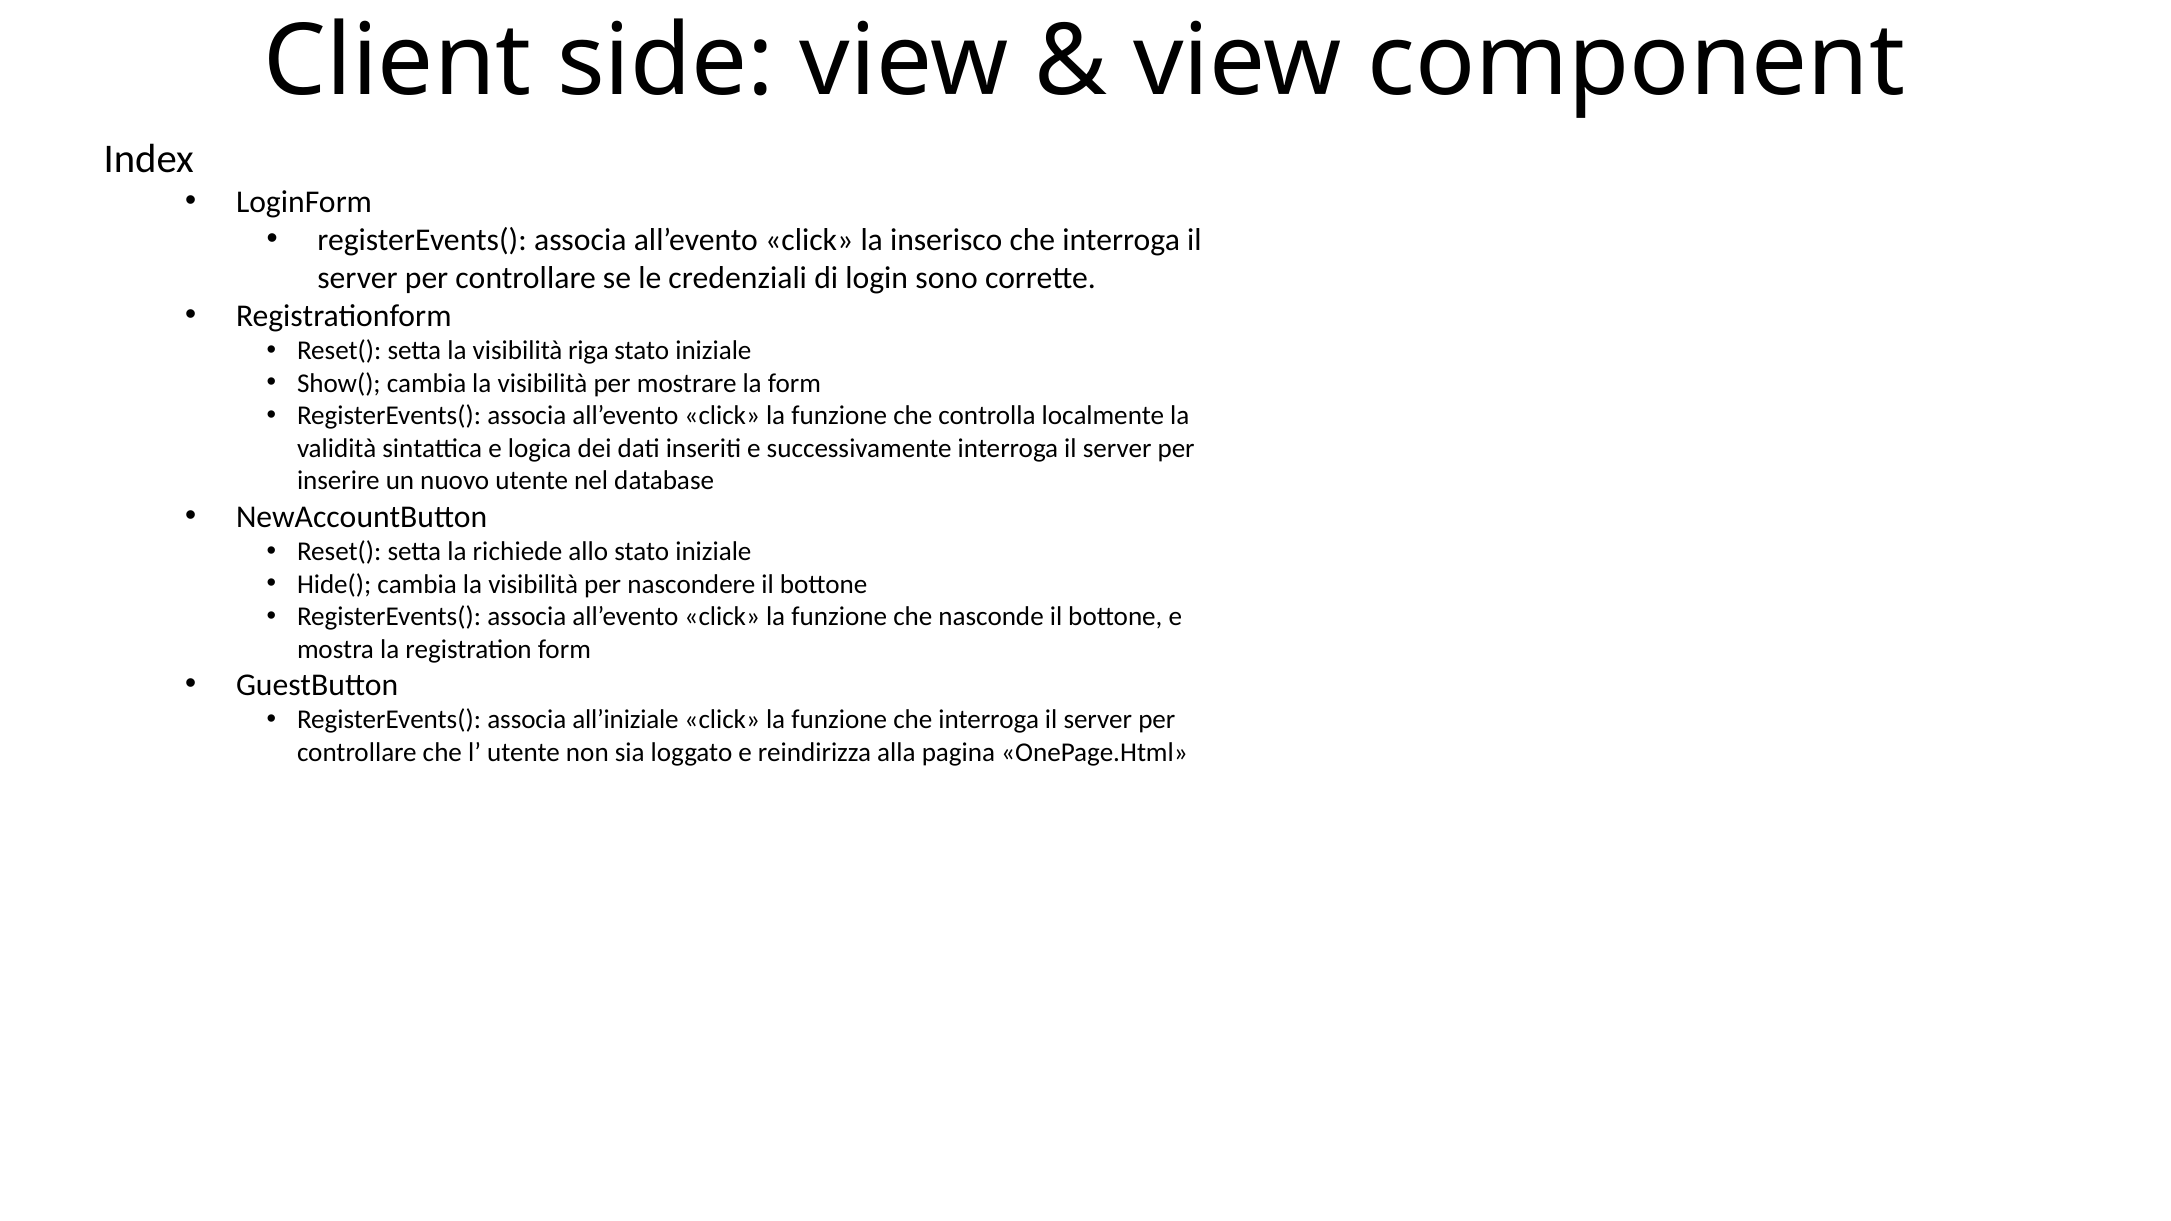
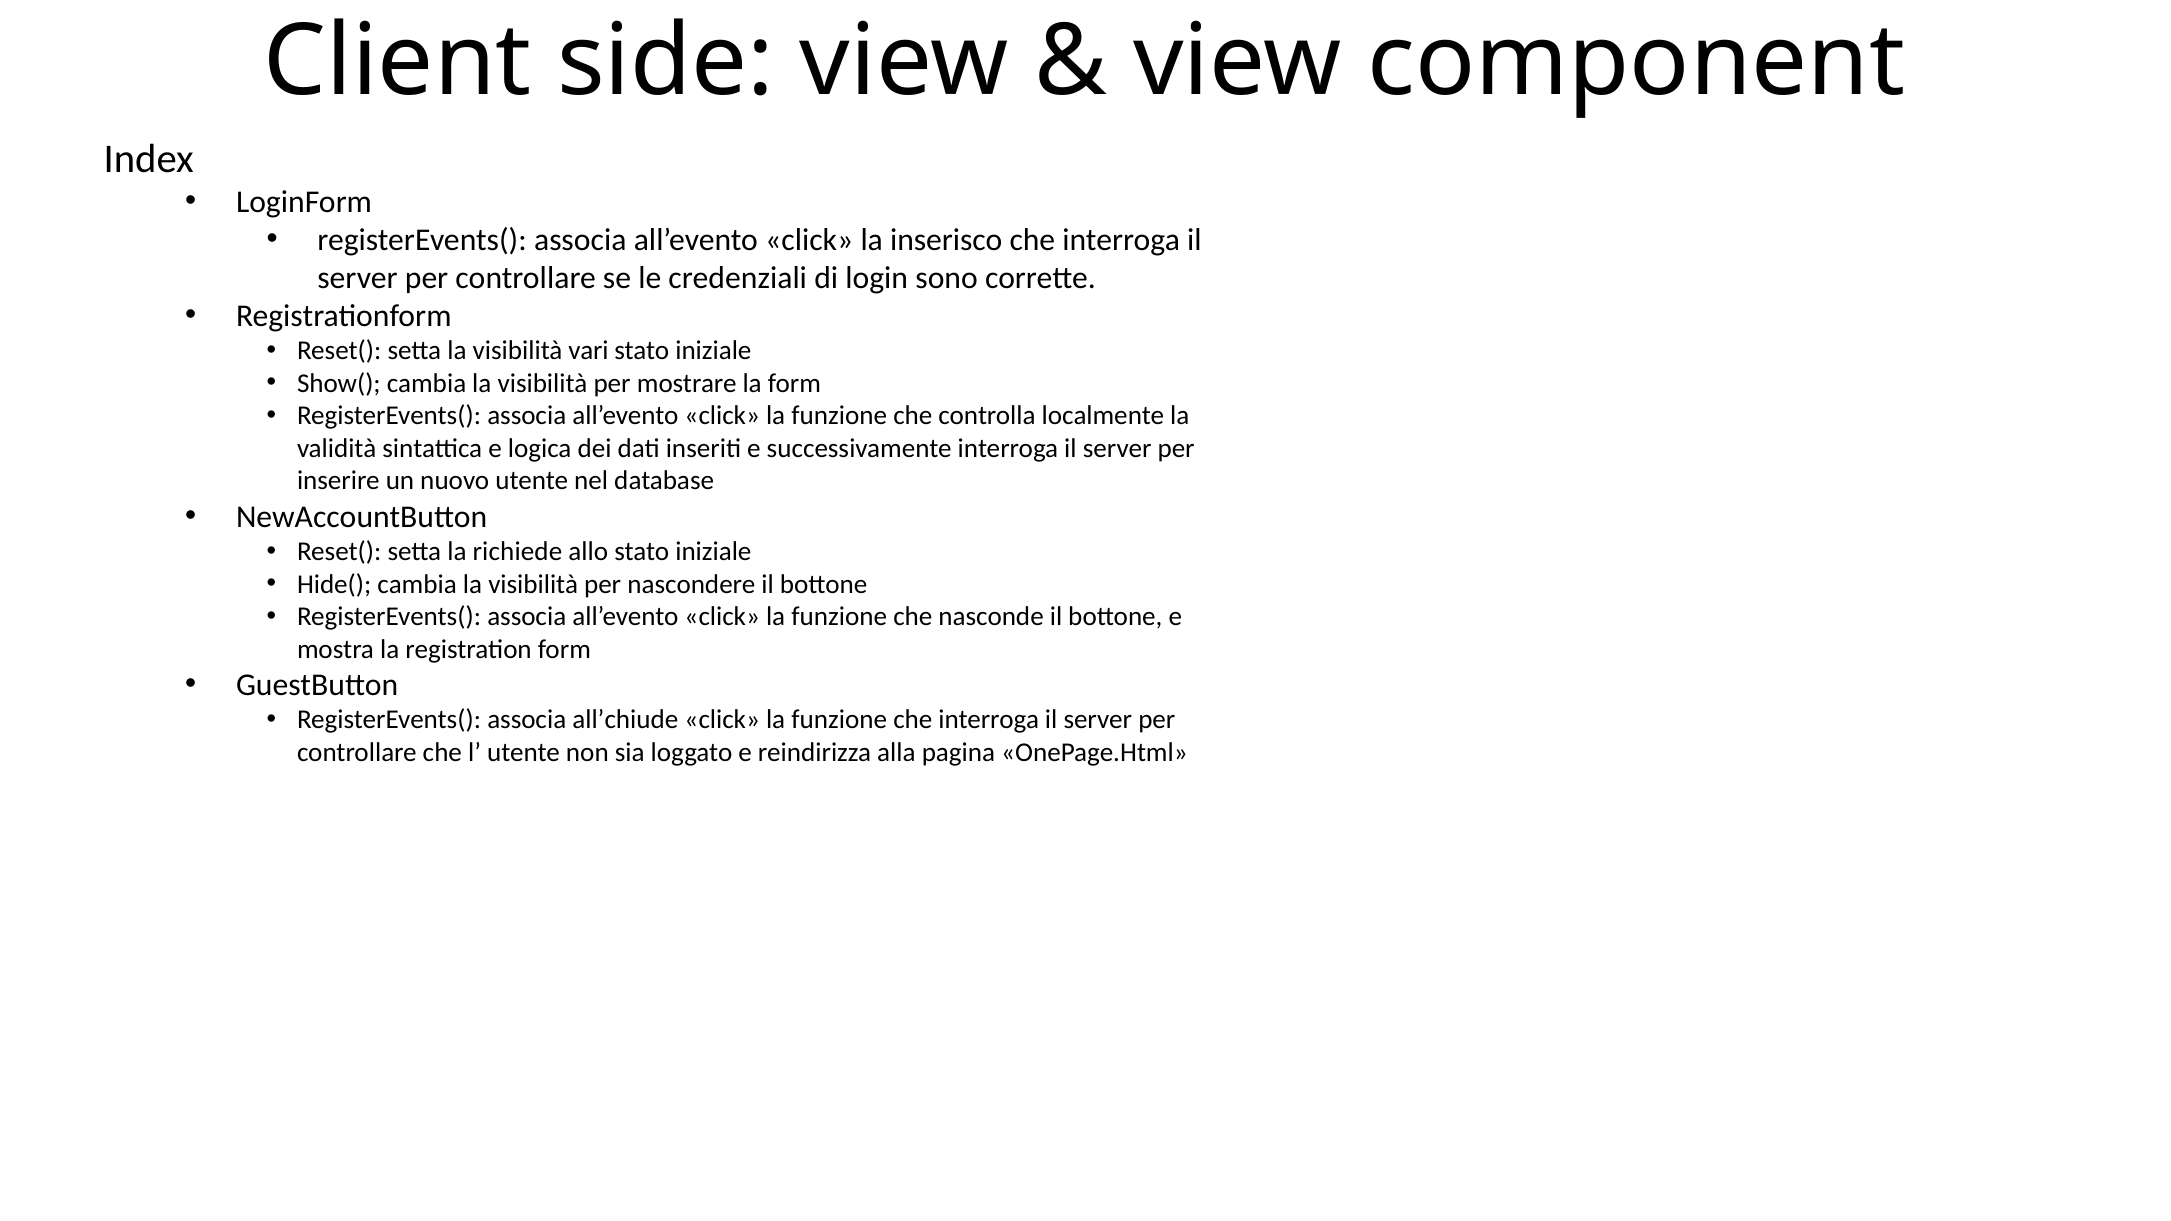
riga: riga -> vari
all’iniziale: all’iniziale -> all’chiude
